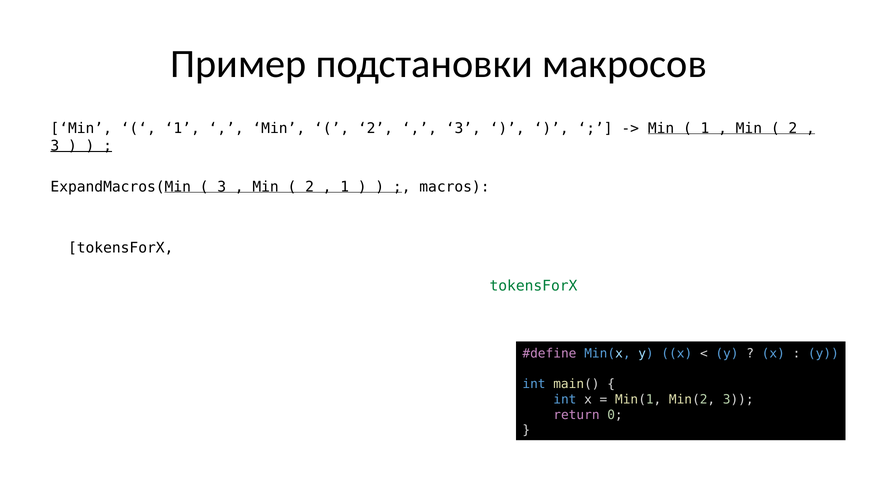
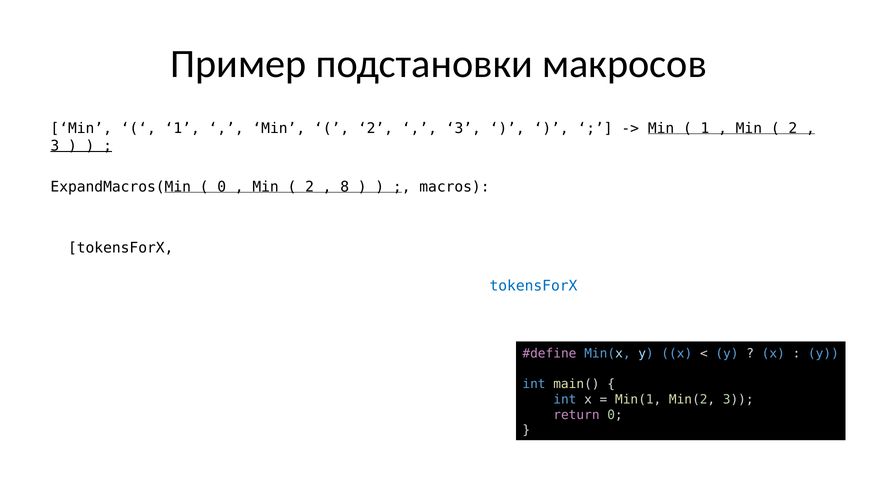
3 at (222, 187): 3 -> 0
1 at (345, 187): 1 -> 8
tokensForX at (533, 286) colour: green -> blue
